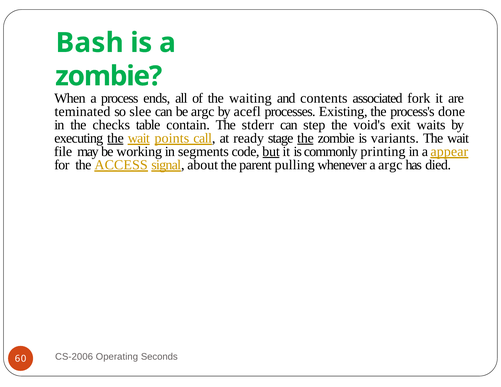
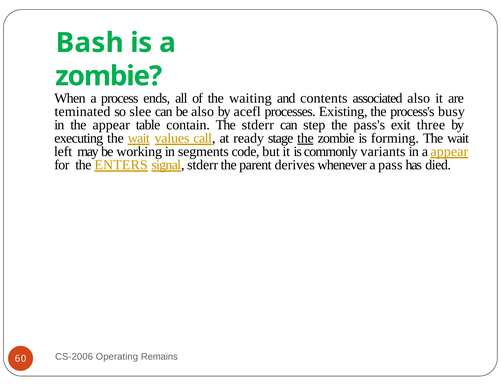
associated fork: fork -> also
be argc: argc -> also
done: done -> busy
the checks: checks -> appear
void's: void's -> pass's
waits: waits -> three
the at (115, 138) underline: present -> none
points: points -> values
variants: variants -> forming
file: file -> left
but underline: present -> none
printing: printing -> variants
ACCESS: ACCESS -> ENTERS
signal about: about -> stderr
pulling: pulling -> derives
a argc: argc -> pass
Seconds: Seconds -> Remains
